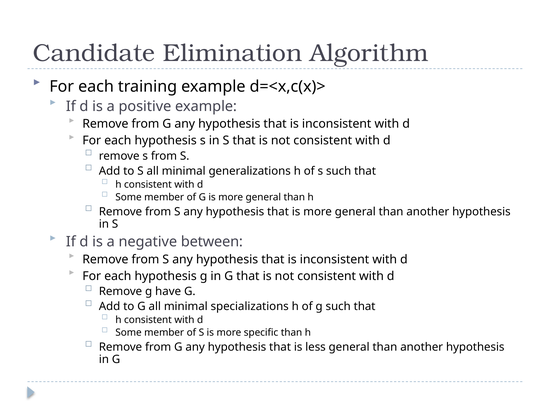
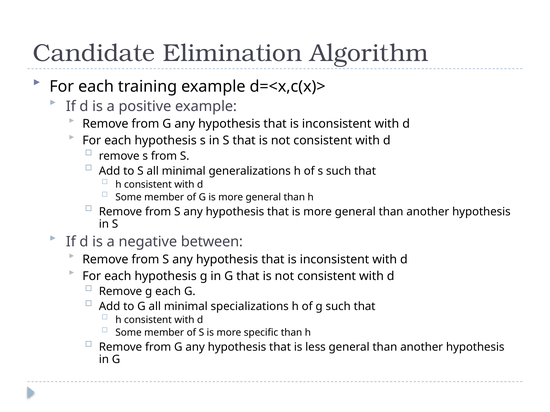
g have: have -> each
